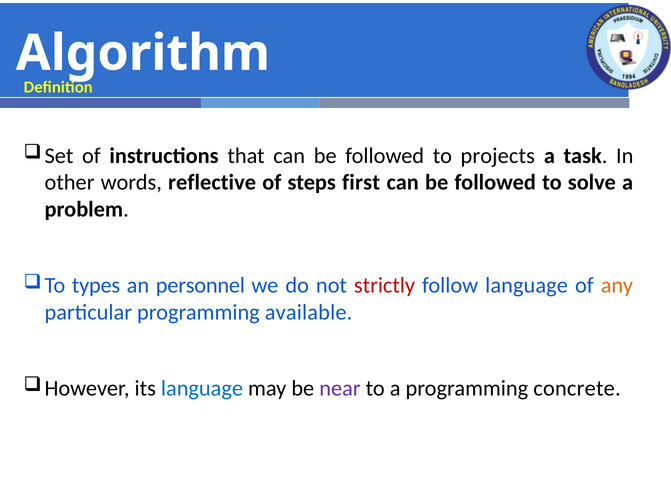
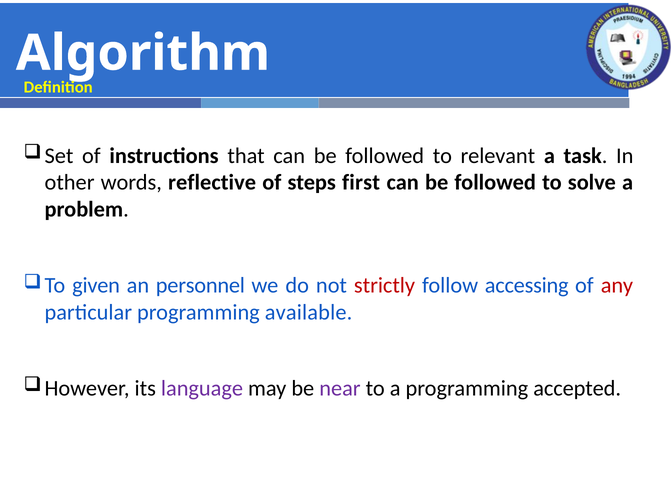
projects: projects -> relevant
types: types -> given
follow language: language -> accessing
any colour: orange -> red
language at (202, 388) colour: blue -> purple
concrete: concrete -> accepted
